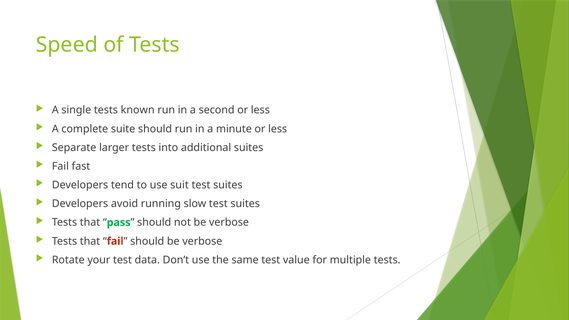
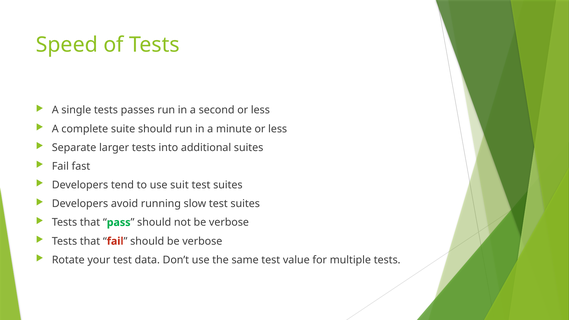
known: known -> passes
